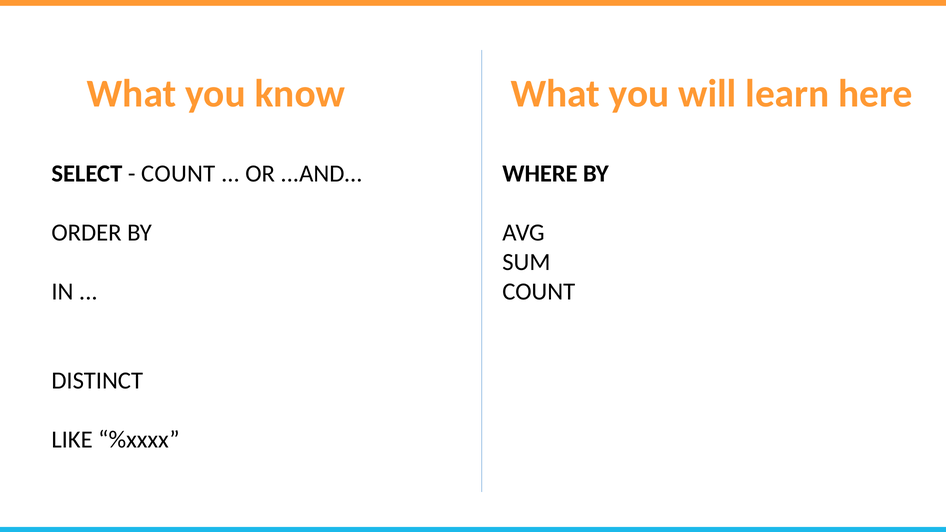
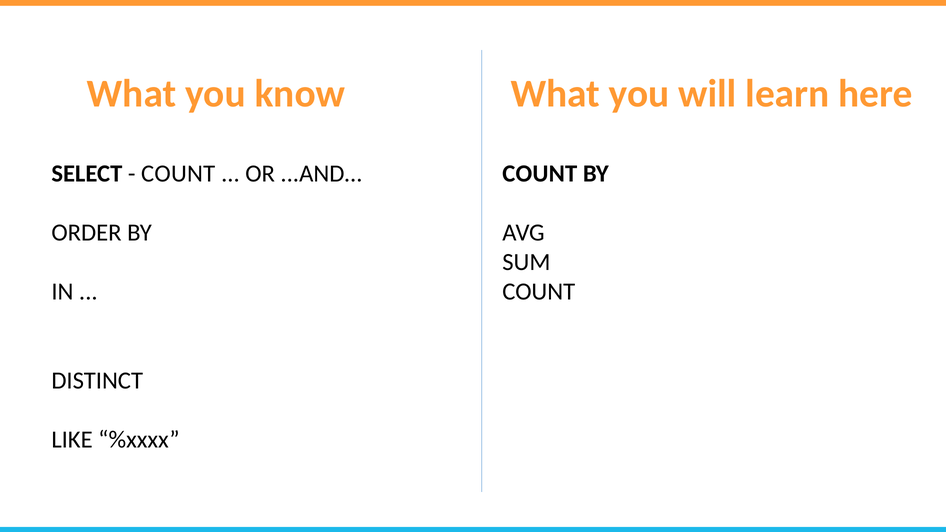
WHERE at (540, 174): WHERE -> COUNT
